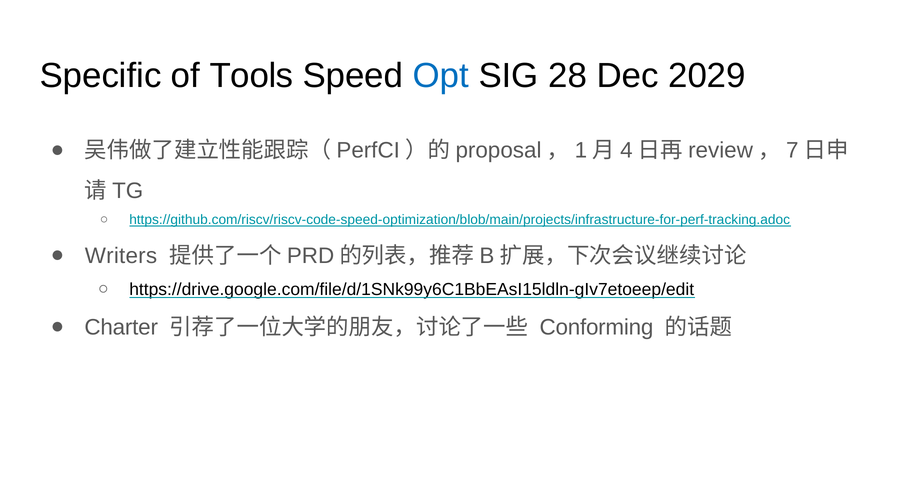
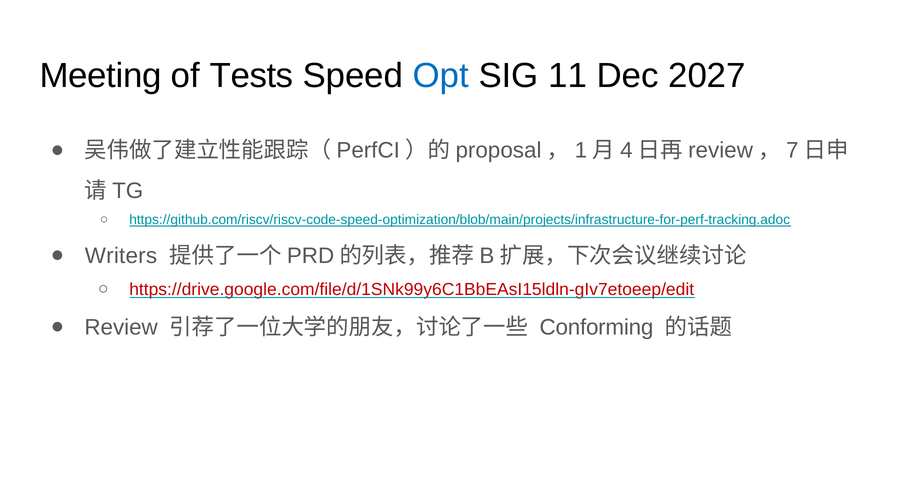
Specific: Specific -> Meeting
Tools: Tools -> Tests
28: 28 -> 11
2029: 2029 -> 2027
https://drive.google.com/file/d/1SNk99y6C1BbEAsI15ldln-gIv7etoeep/edit colour: black -> red
Charter: Charter -> Review
